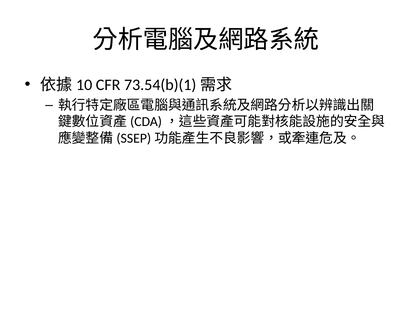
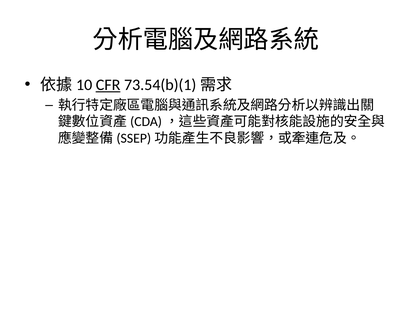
CFR underline: none -> present
